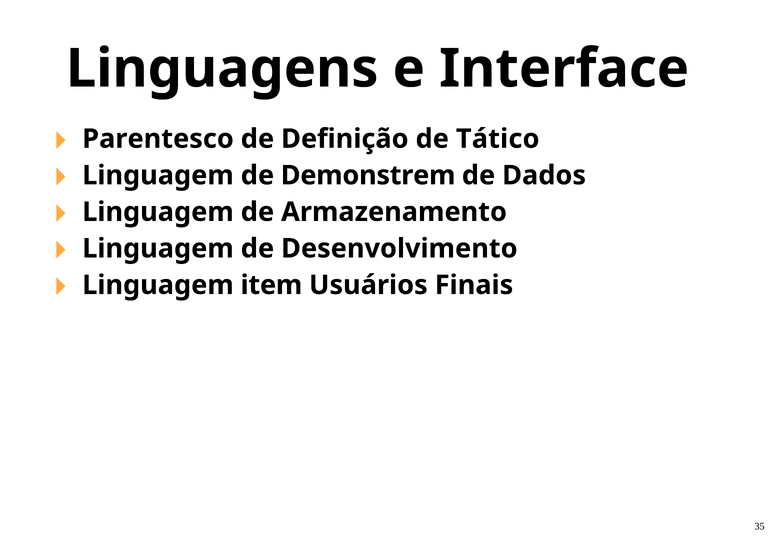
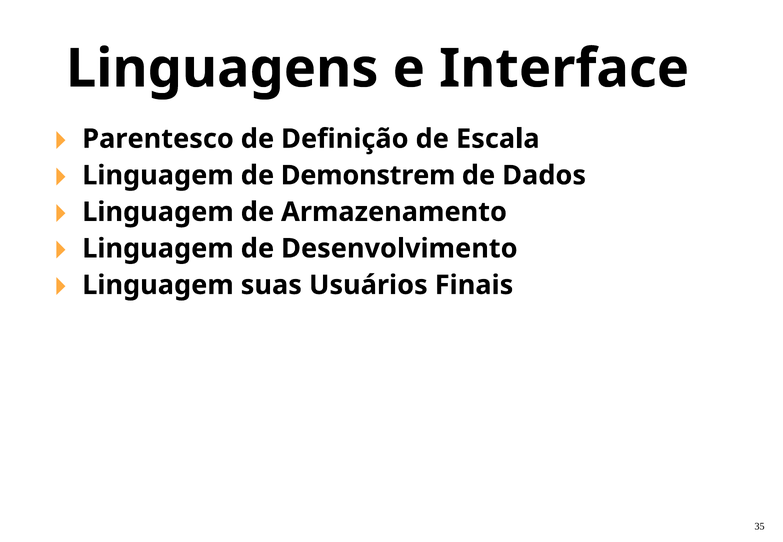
Tático: Tático -> Escala
item: item -> suas
